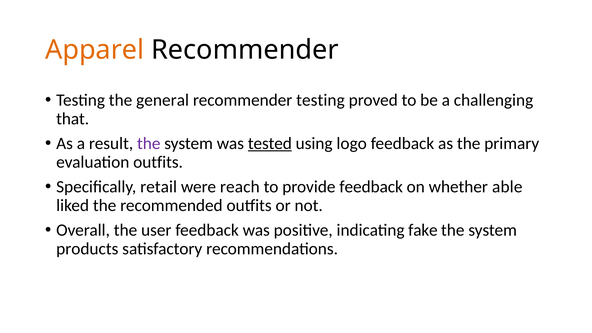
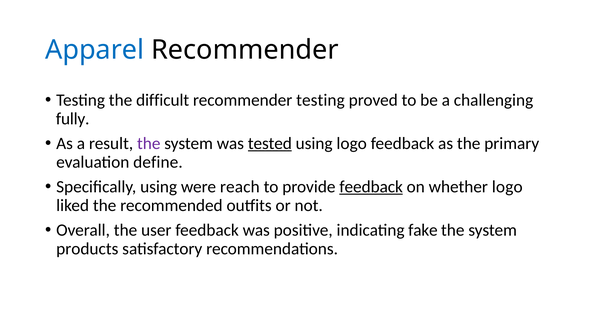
Apparel colour: orange -> blue
general: general -> difficult
that: that -> fully
evaluation outfits: outfits -> define
Specifically retail: retail -> using
feedback at (371, 187) underline: none -> present
whether able: able -> logo
